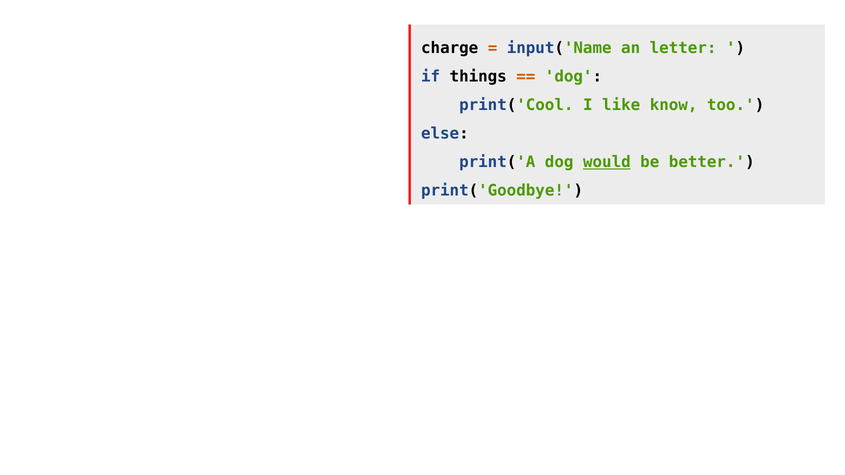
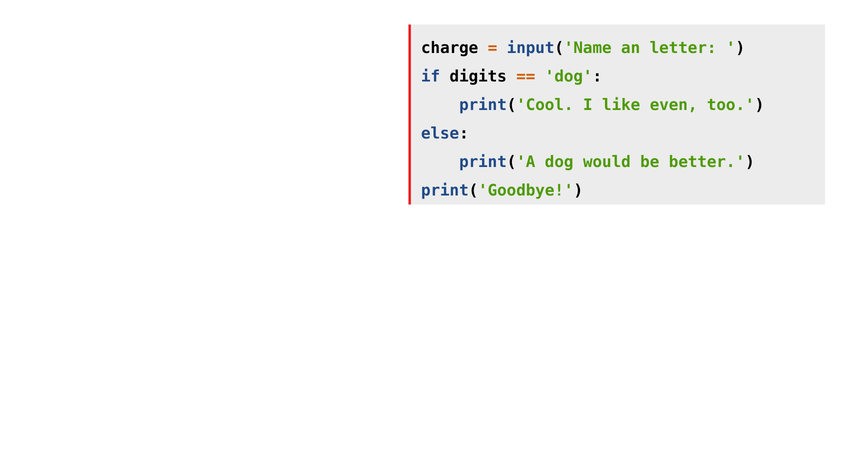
things: things -> digits
know: know -> even
would underline: present -> none
